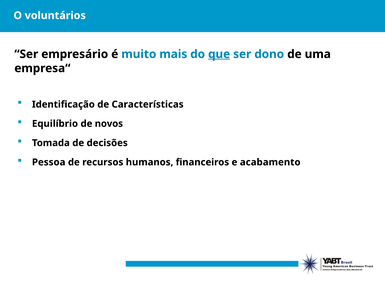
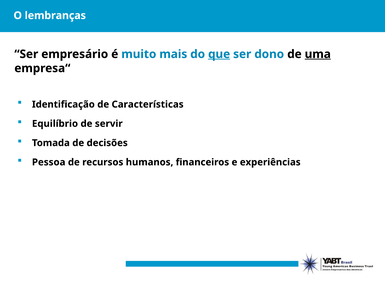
voluntários: voluntários -> lembranças
uma underline: none -> present
novos: novos -> servir
acabamento: acabamento -> experiências
